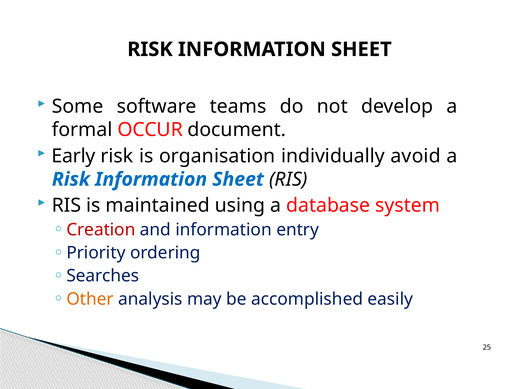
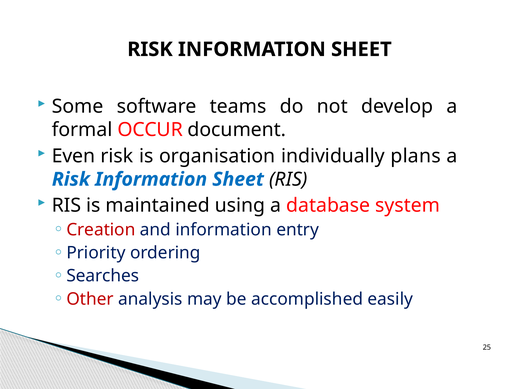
Early: Early -> Even
avoid: avoid -> plans
Other colour: orange -> red
